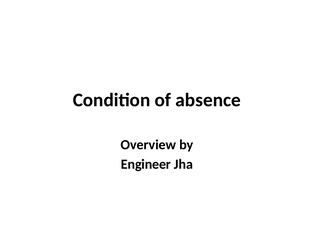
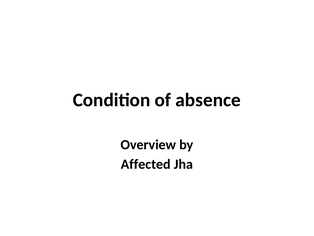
Engineer: Engineer -> Affected
